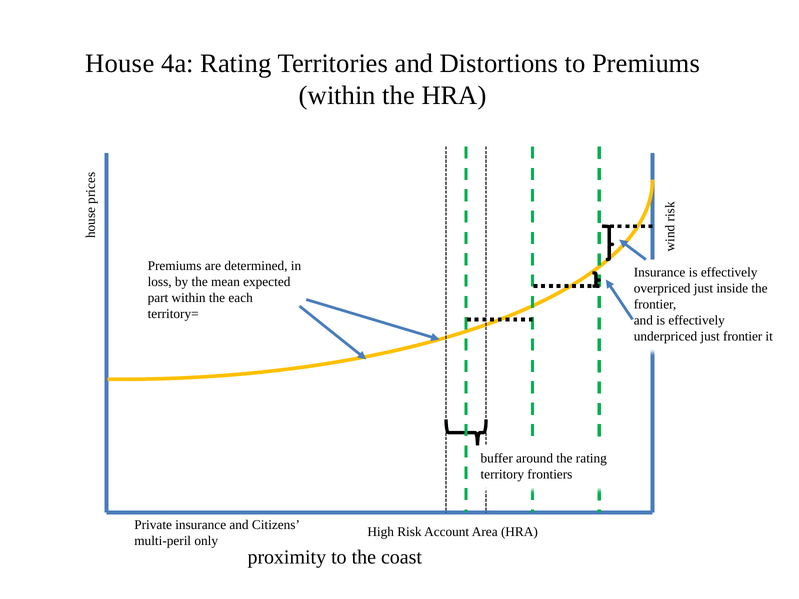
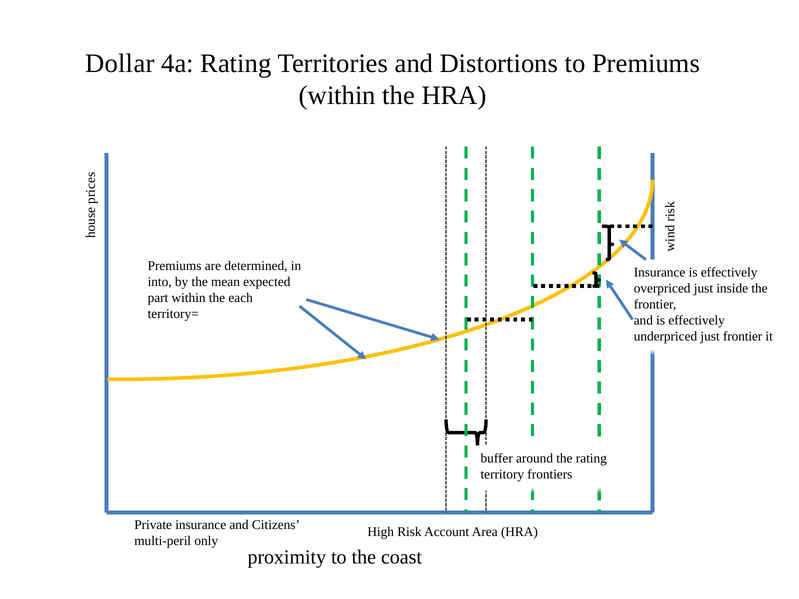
House: House -> Dollar
loss: loss -> into
